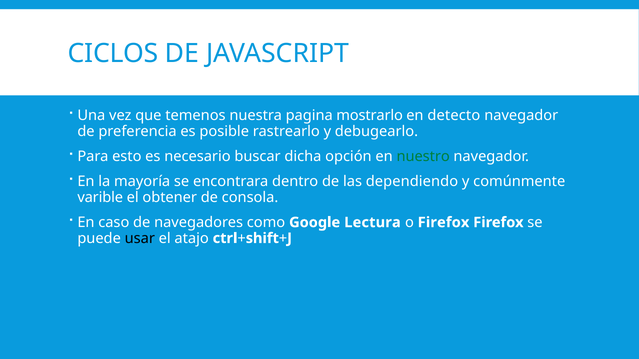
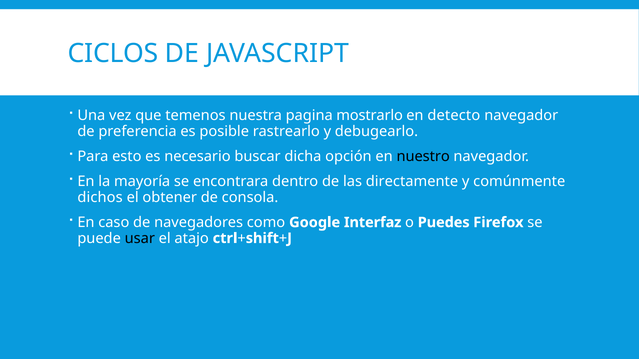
nuestro colour: green -> black
dependiendo: dependiendo -> directamente
varible: varible -> dichos
Lectura: Lectura -> Interfaz
o Firefox: Firefox -> Puedes
